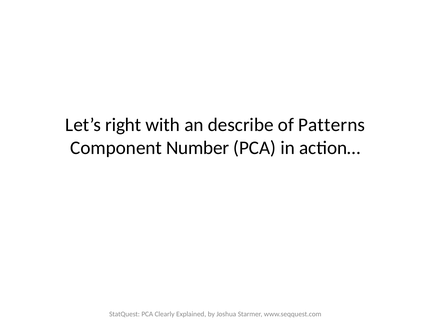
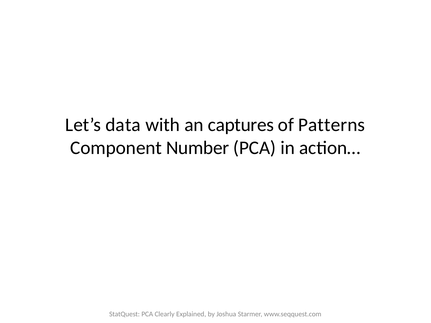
right: right -> data
describe: describe -> captures
